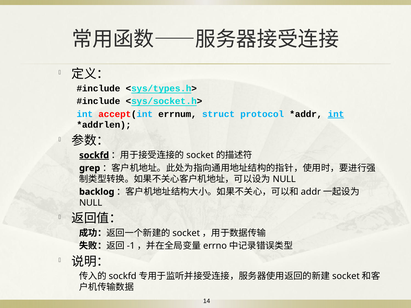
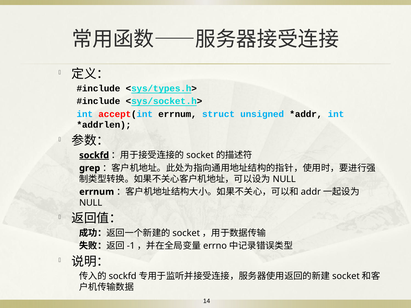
protocol: protocol -> unsigned
int at (336, 114) underline: present -> none
backlog at (97, 192): backlog -> errnum
